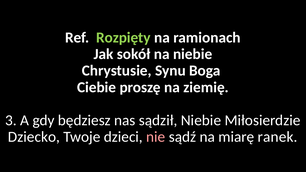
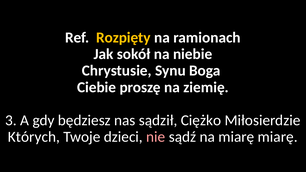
Rozpięty colour: light green -> yellow
sądził Niebie: Niebie -> Ciężko
Dziecko: Dziecko -> Których
miarę ranek: ranek -> miarę
